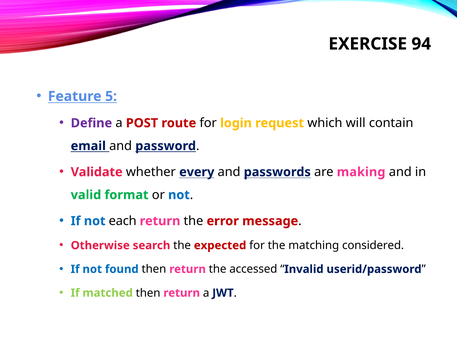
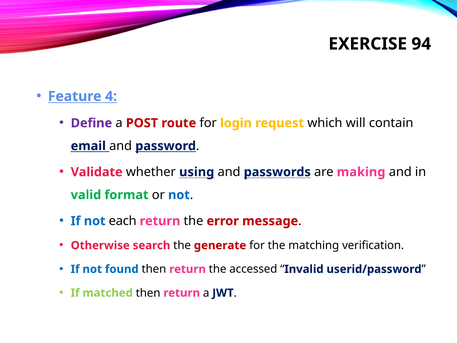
5: 5 -> 4
every: every -> using
expected: expected -> generate
considered: considered -> verification
